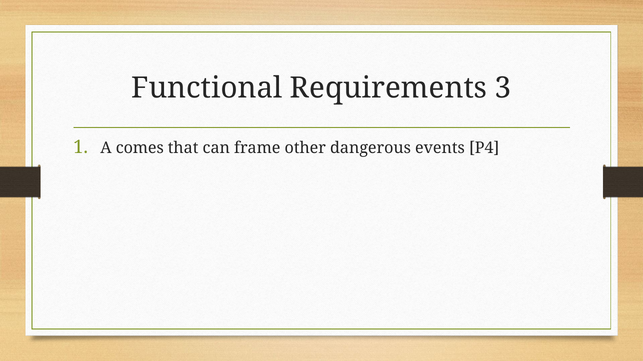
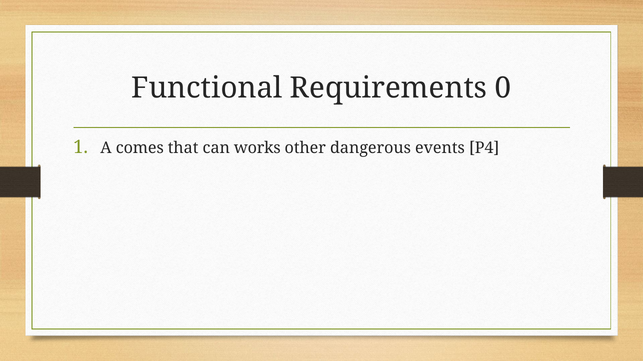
3: 3 -> 0
frame: frame -> works
